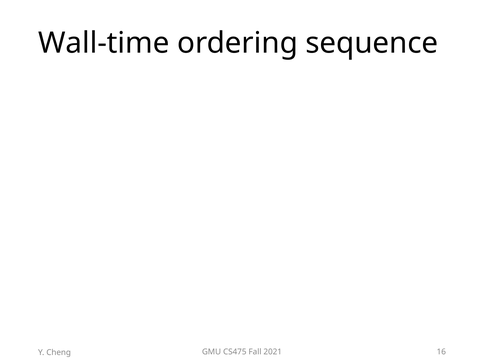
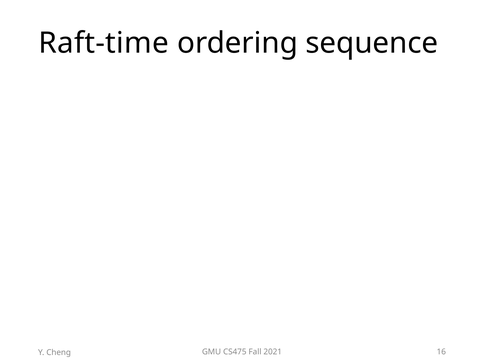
Wall-time: Wall-time -> Raft-time
